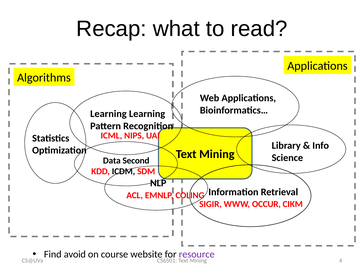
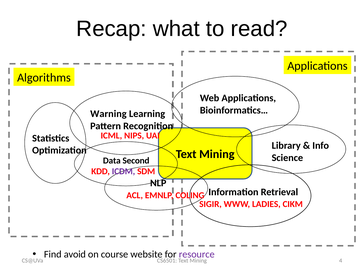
Learning at (108, 114): Learning -> Warning
ICDM colour: black -> purple
OCCUR: OCCUR -> LADIES
